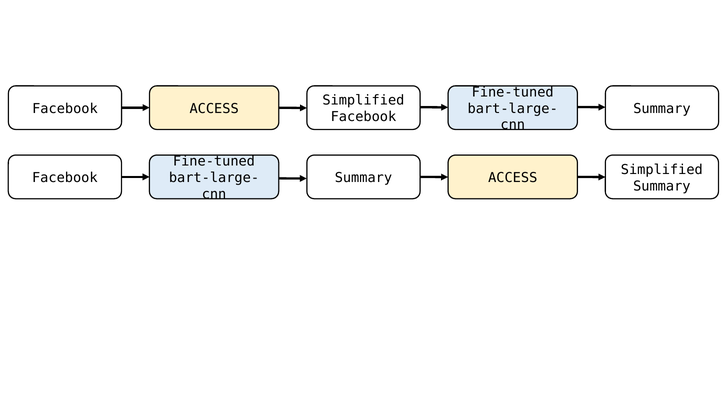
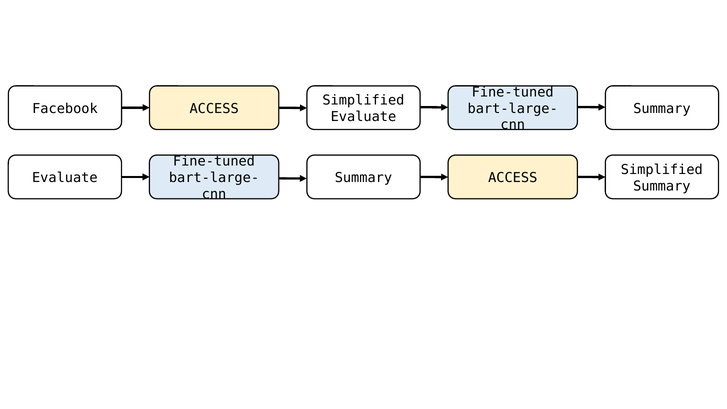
Facebook at (363, 117): Facebook -> Evaluate
Facebook at (65, 178): Facebook -> Evaluate
